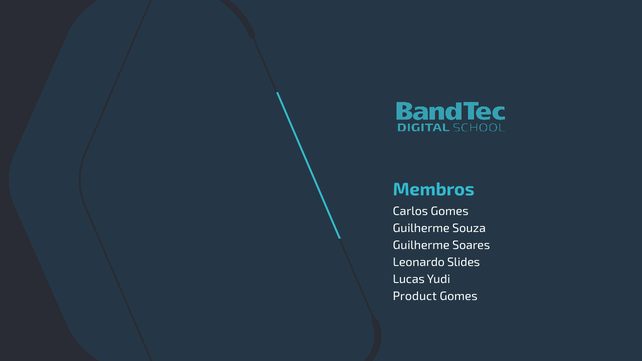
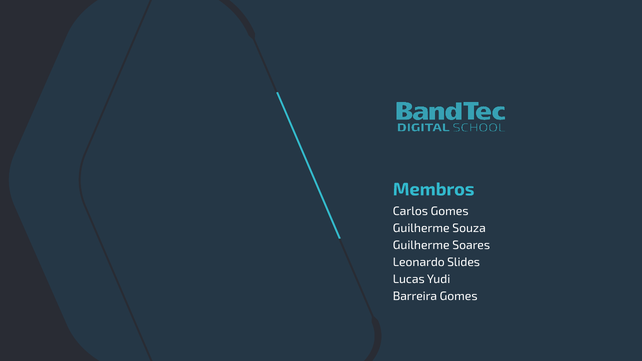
Product: Product -> Barreira
